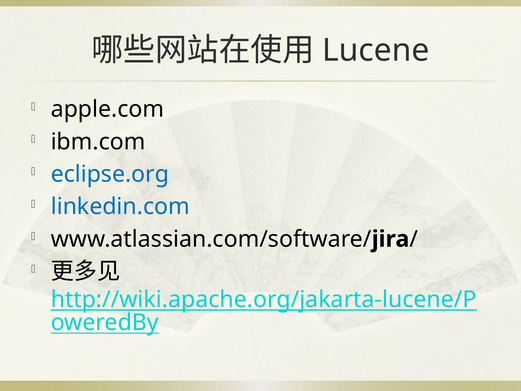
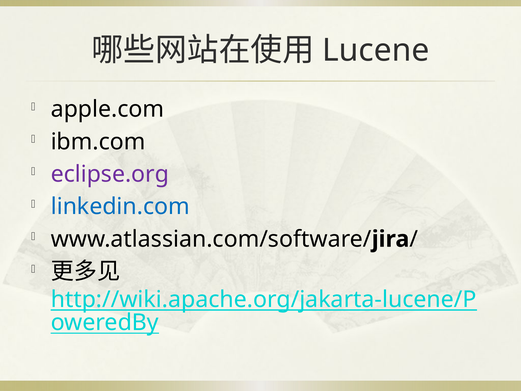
eclipse.org colour: blue -> purple
